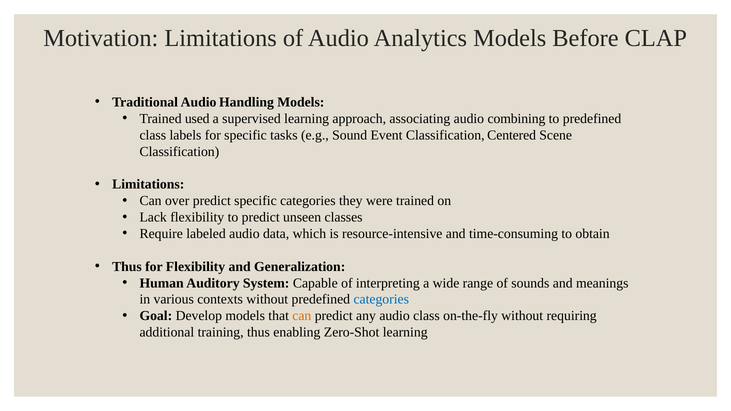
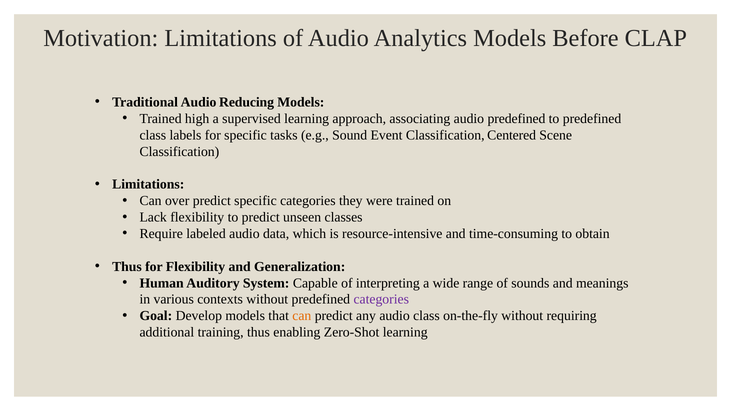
Handling: Handling -> Reducing
used: used -> high
audio combining: combining -> predefined
categories at (381, 300) colour: blue -> purple
